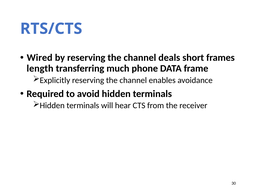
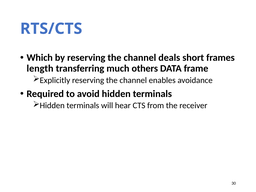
Wired: Wired -> Which
phone: phone -> others
